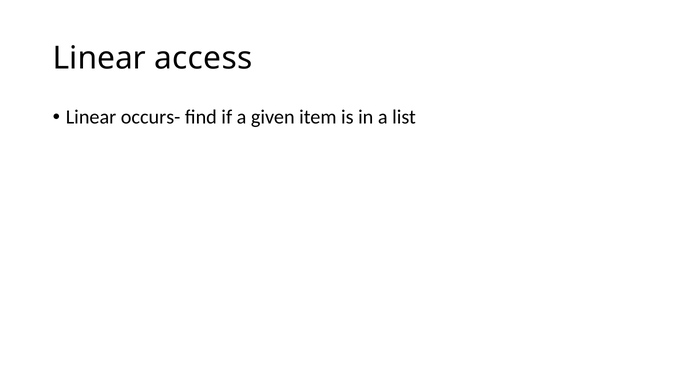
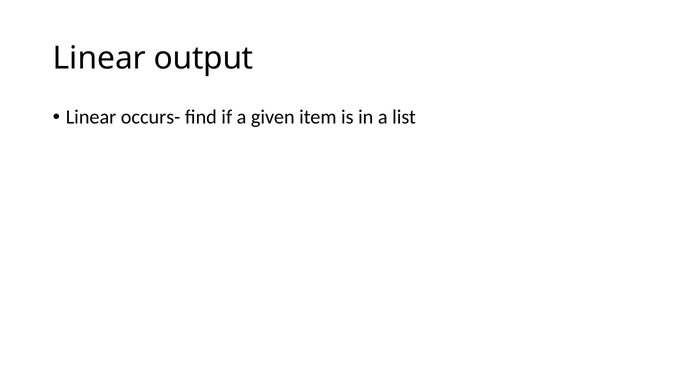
access: access -> output
